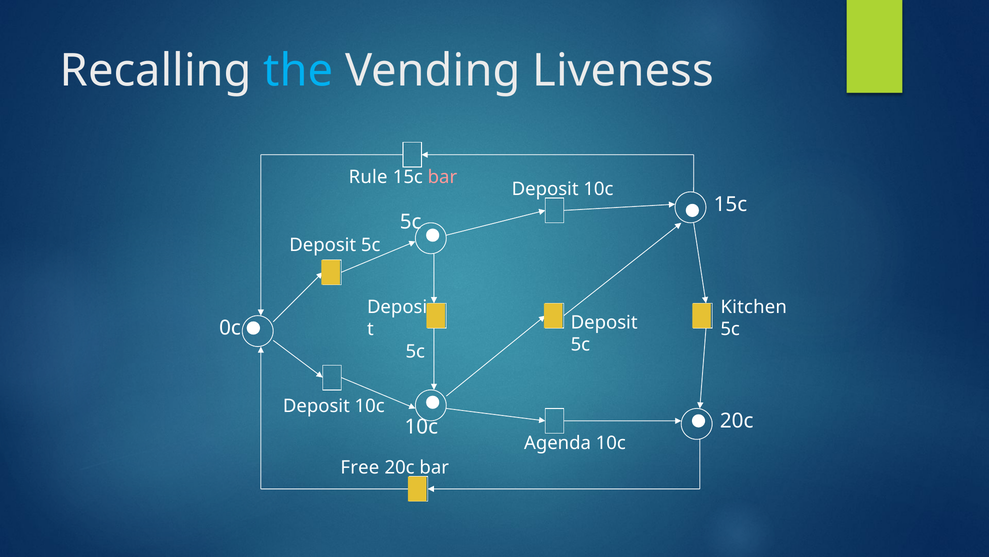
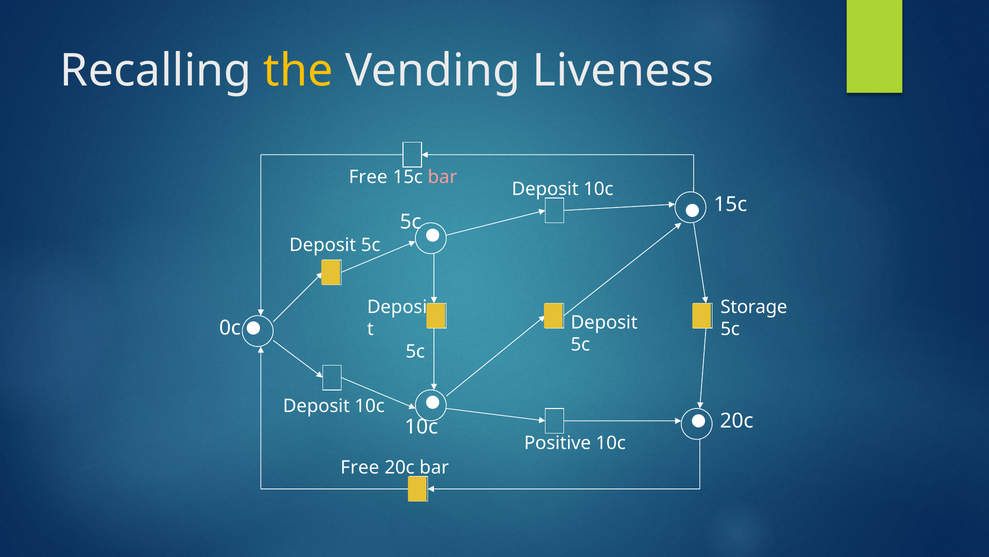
the colour: light blue -> yellow
Rule at (368, 177): Rule -> Free
Kitchen: Kitchen -> Storage
Agenda: Agenda -> Positive
